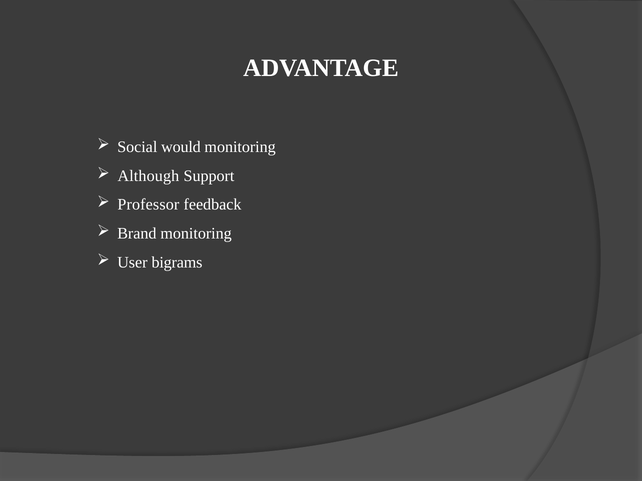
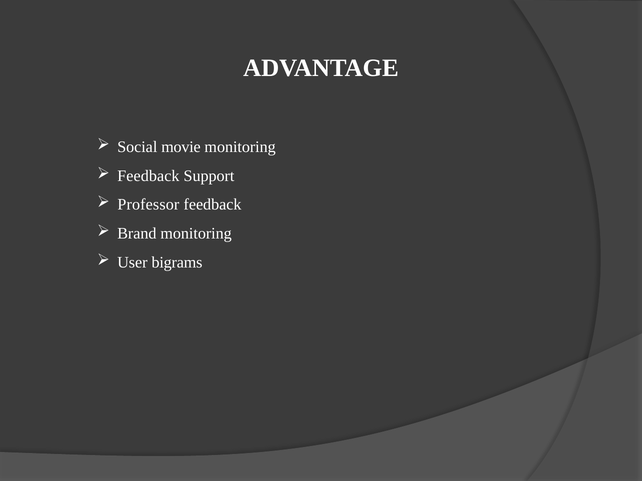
would: would -> movie
Although at (148, 176): Although -> Feedback
